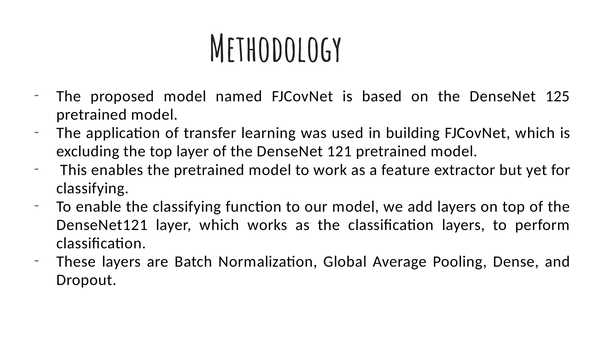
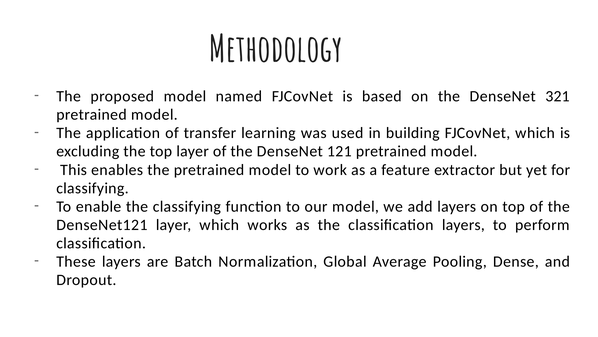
125: 125 -> 321
